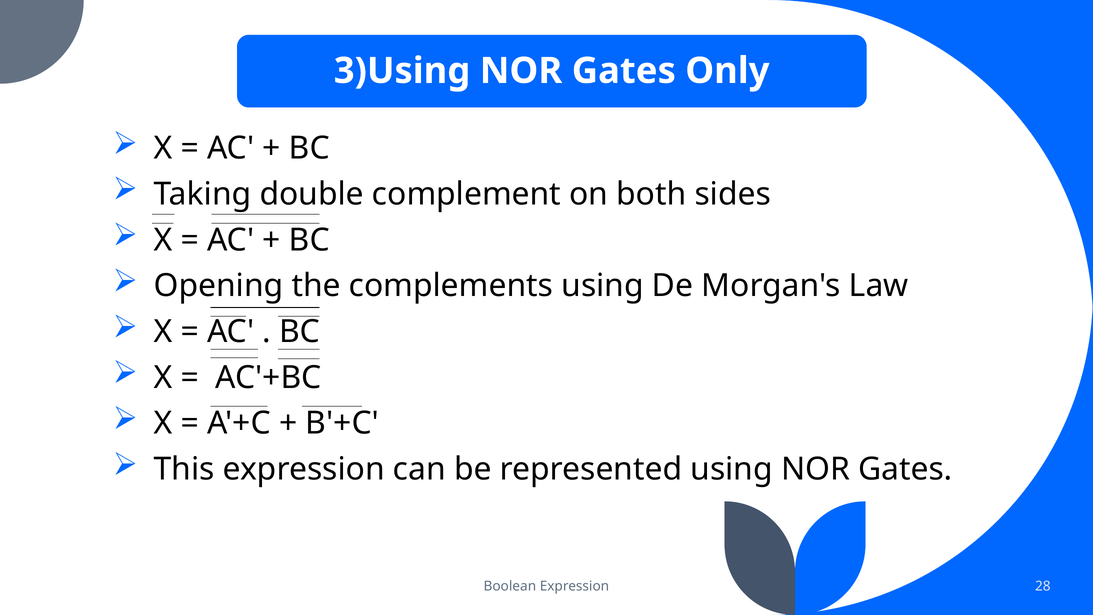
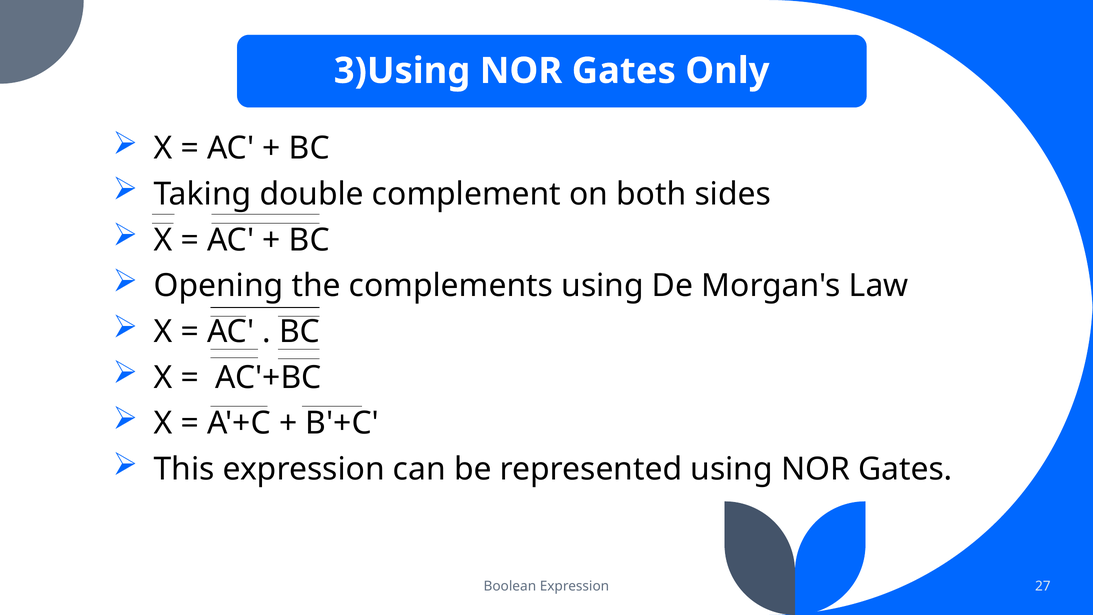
28: 28 -> 27
